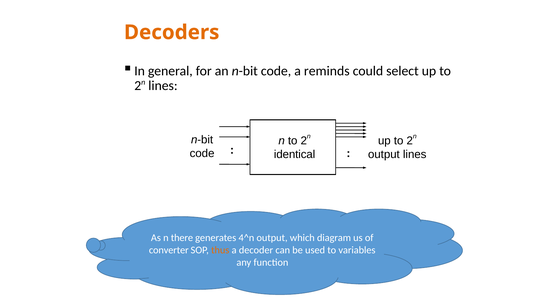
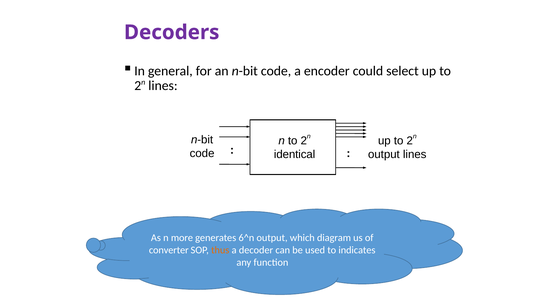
Decoders colour: orange -> purple
reminds: reminds -> encoder
there: there -> more
4^n: 4^n -> 6^n
variables: variables -> indicates
